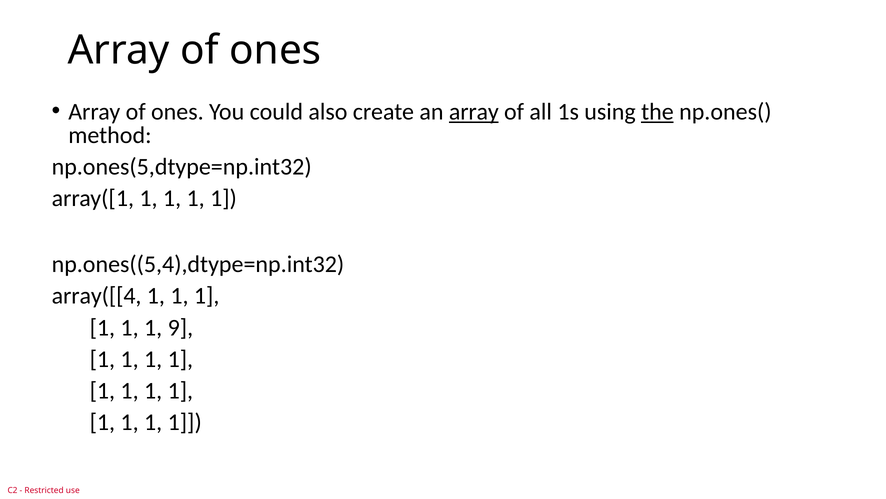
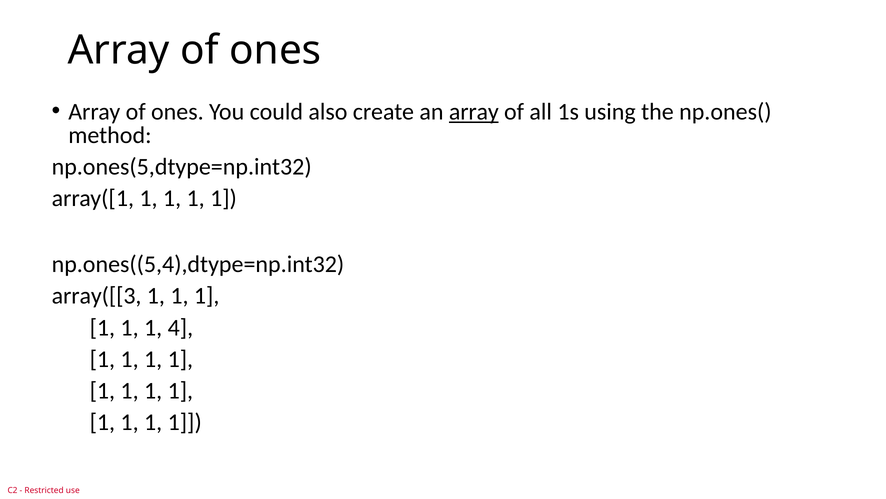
the underline: present -> none
array([[4: array([[4 -> array([[3
9: 9 -> 4
